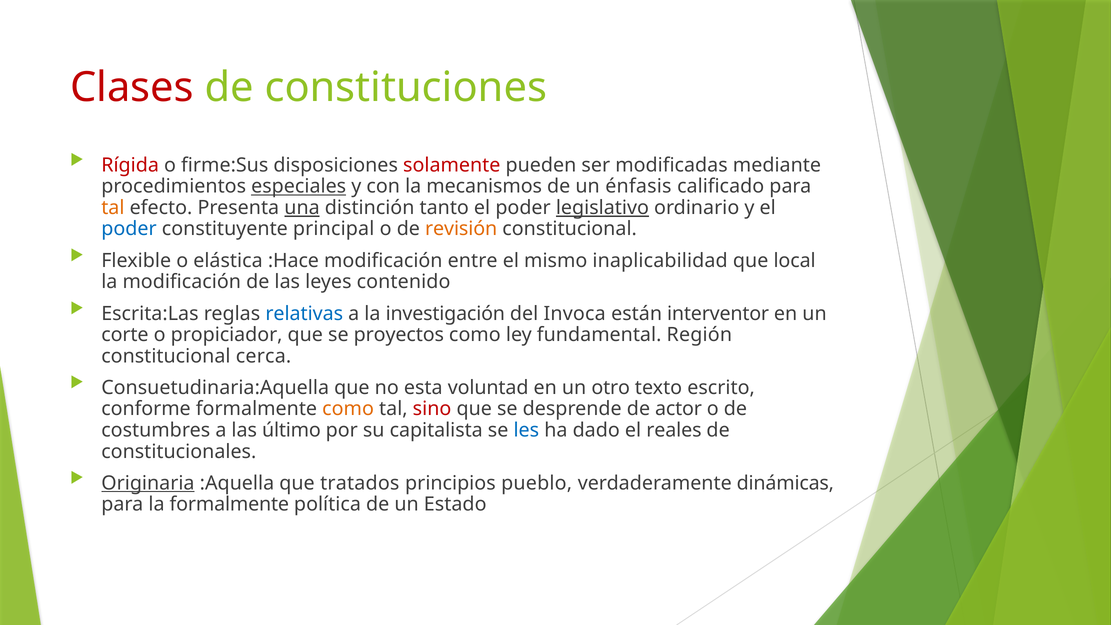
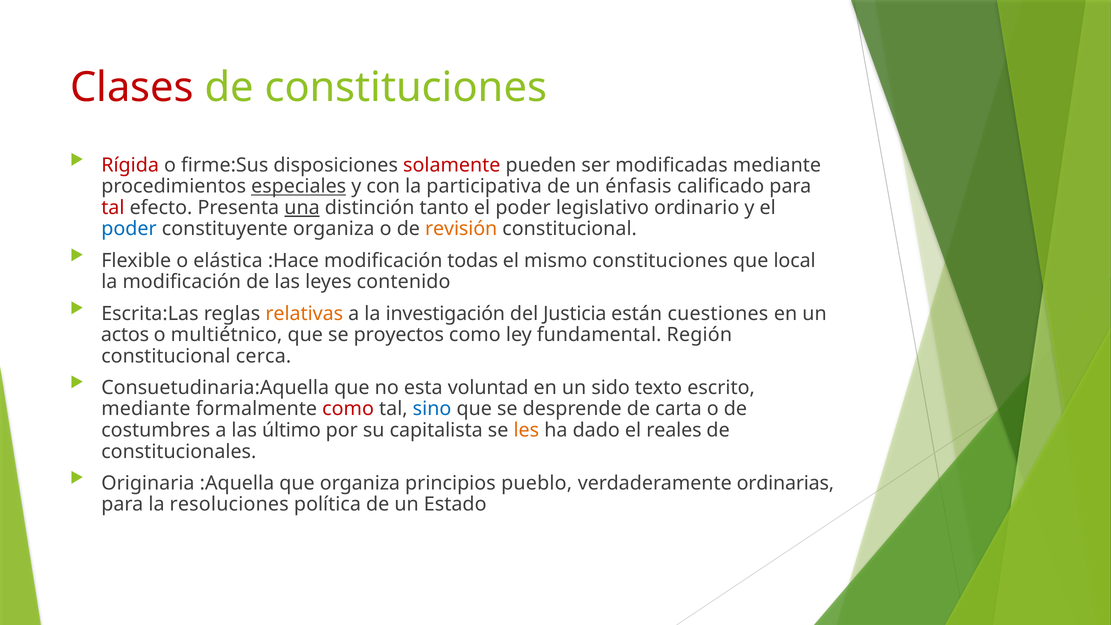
mecanismos: mecanismos -> participativa
tal at (113, 208) colour: orange -> red
legislativo underline: present -> none
constituyente principal: principal -> organiza
entre: entre -> todas
mismo inaplicabilidad: inaplicabilidad -> constituciones
relativas colour: blue -> orange
Invoca: Invoca -> Justicia
interventor: interventor -> cuestiones
corte: corte -> actos
propiciador: propiciador -> multiétnico
otro: otro -> sido
conforme at (146, 409): conforme -> mediante
como at (348, 409) colour: orange -> red
sino colour: red -> blue
actor: actor -> carta
les colour: blue -> orange
Originaria underline: present -> none
que tratados: tratados -> organiza
dinámicas: dinámicas -> ordinarias
la formalmente: formalmente -> resoluciones
